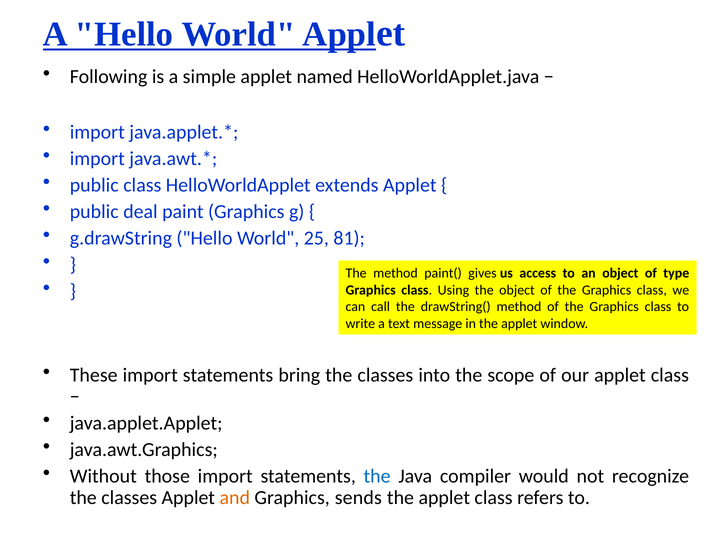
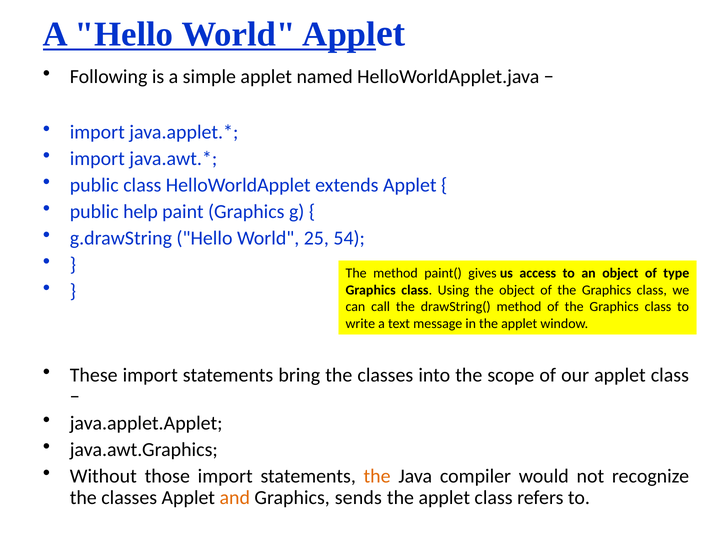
deal: deal -> help
81: 81 -> 54
the at (377, 476) colour: blue -> orange
